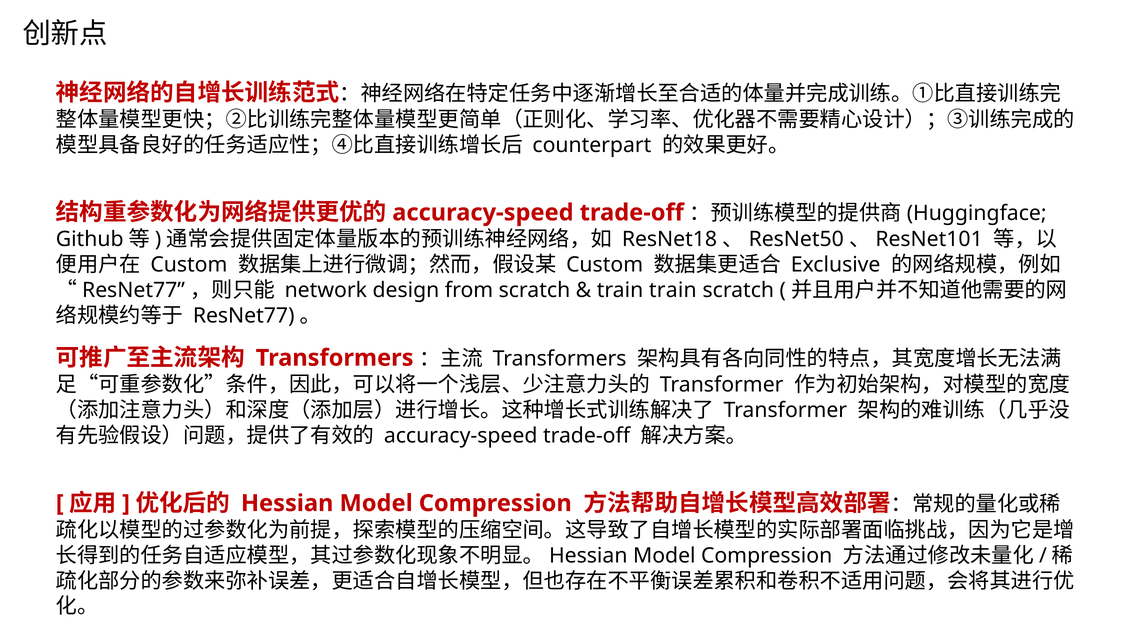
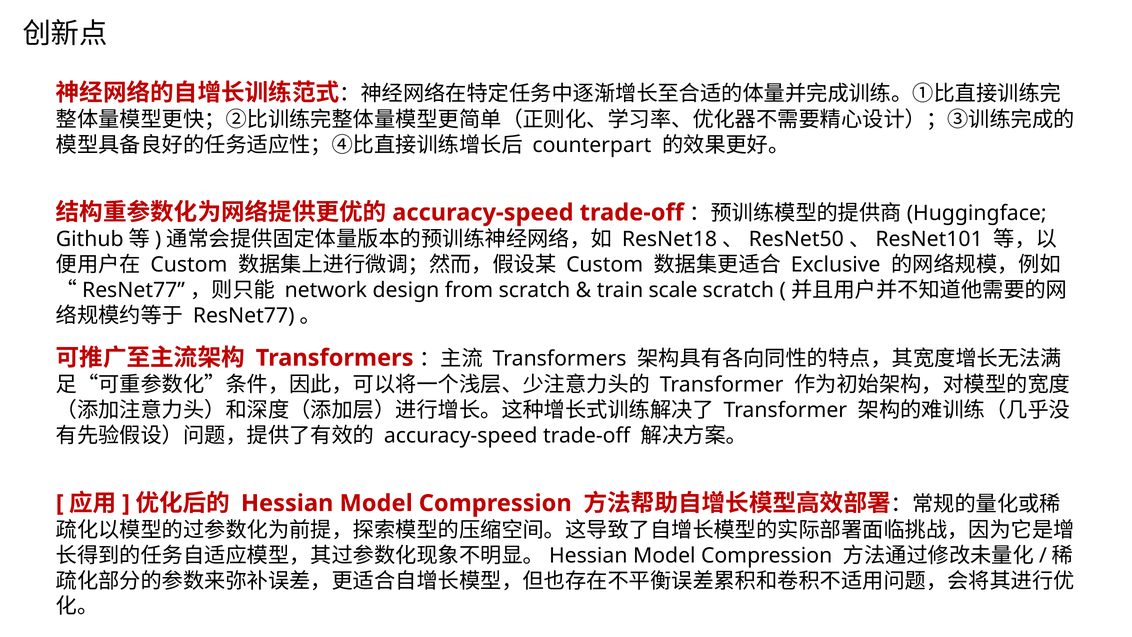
train train: train -> scale
